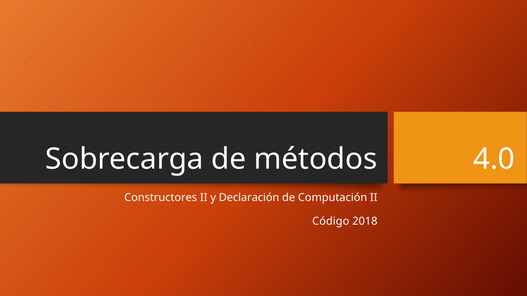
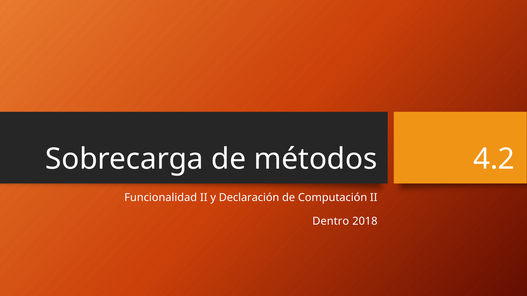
4.0: 4.0 -> 4.2
Constructores: Constructores -> Funcionalidad
Código: Código -> Dentro
